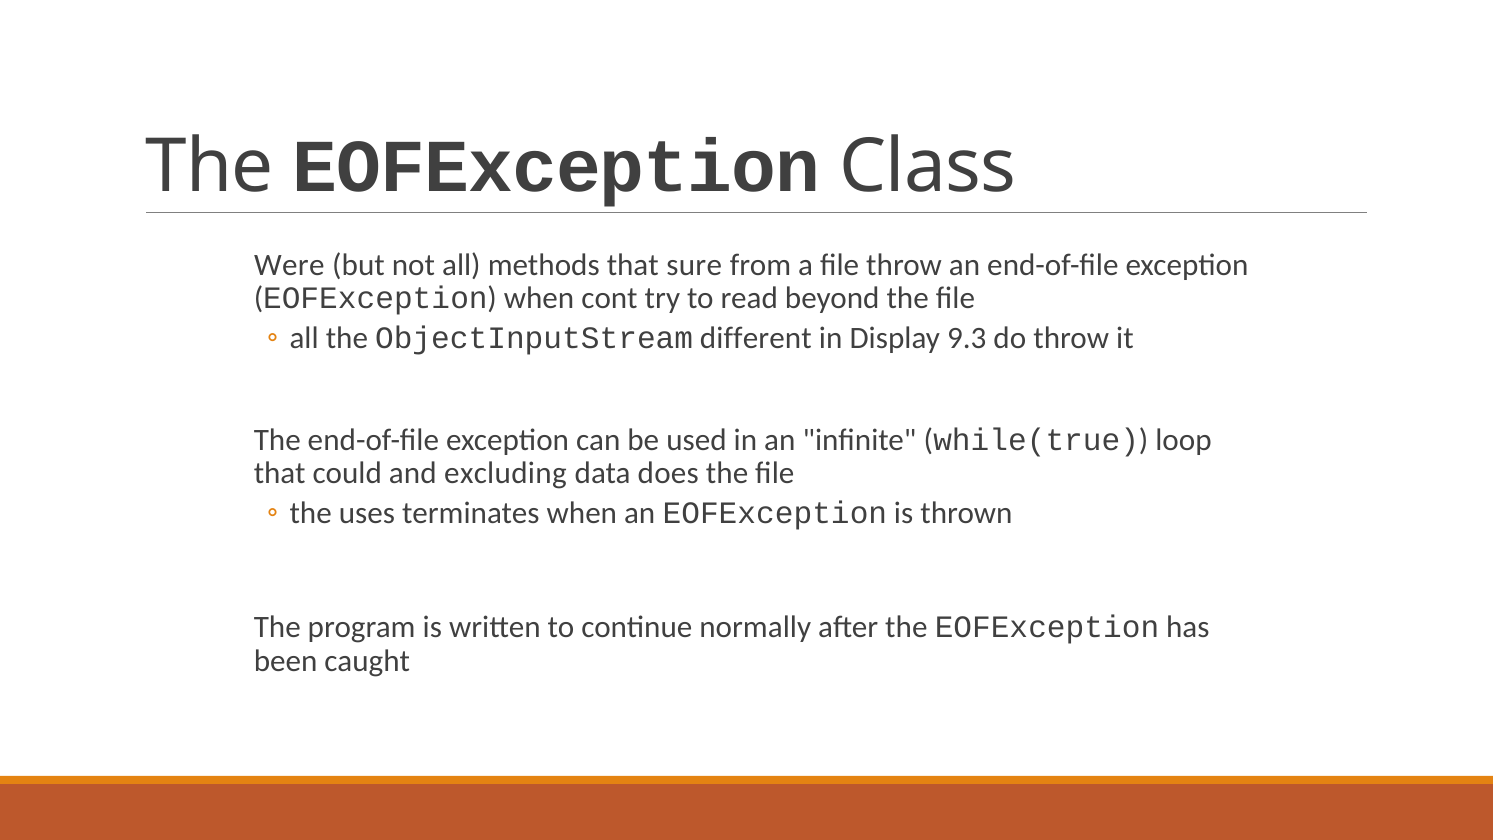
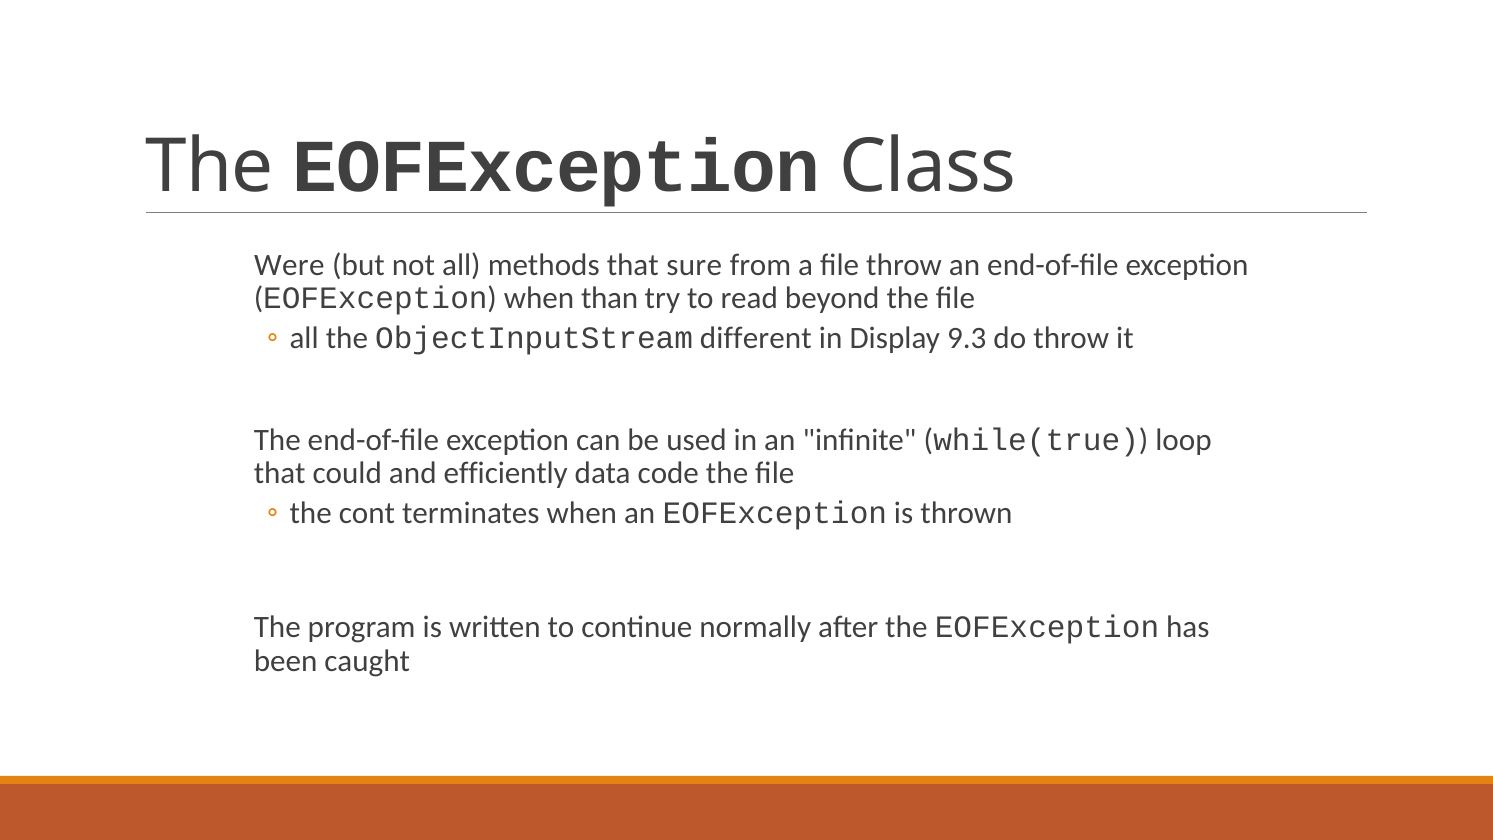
cont: cont -> than
excluding: excluding -> efficiently
does: does -> code
uses: uses -> cont
